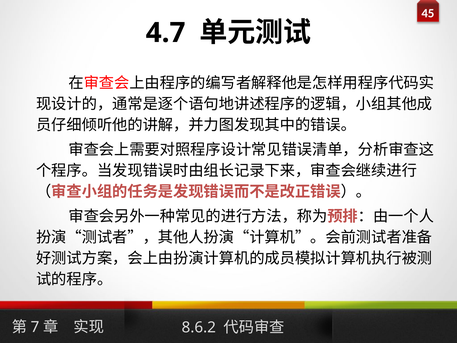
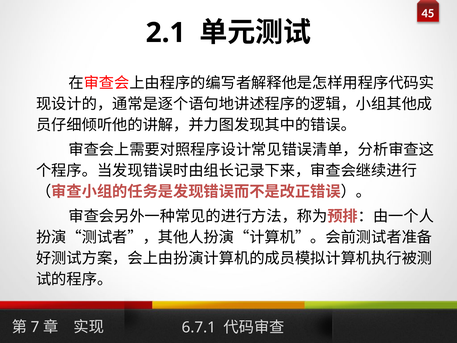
4.7: 4.7 -> 2.1
8.6.2: 8.6.2 -> 6.7.1
